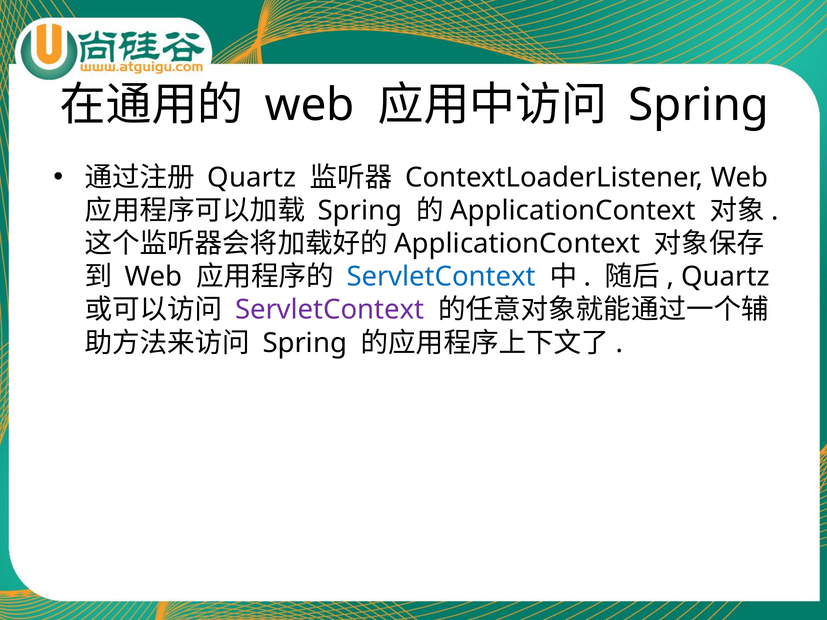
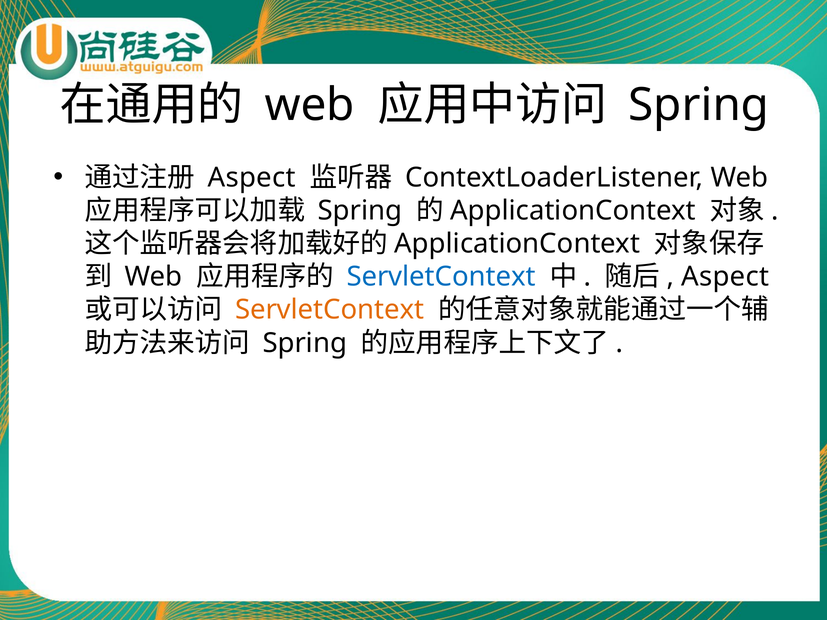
Quartz at (252, 178): Quartz -> Aspect
Quartz at (725, 277): Quartz -> Aspect
ServletContext at (330, 310) colour: purple -> orange
